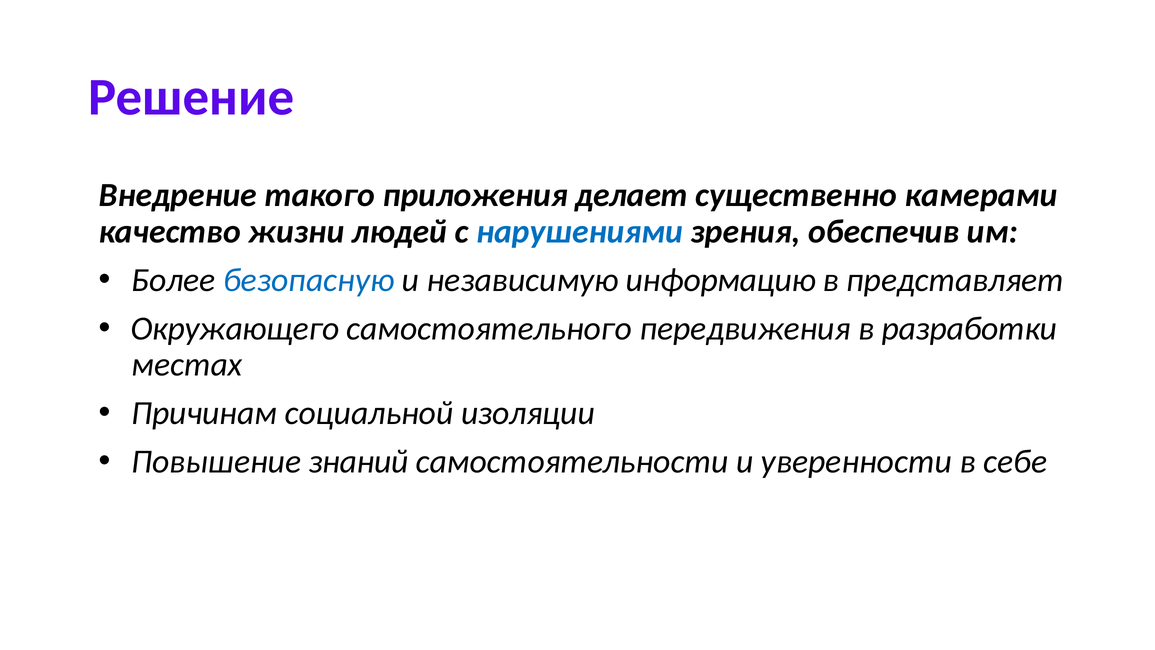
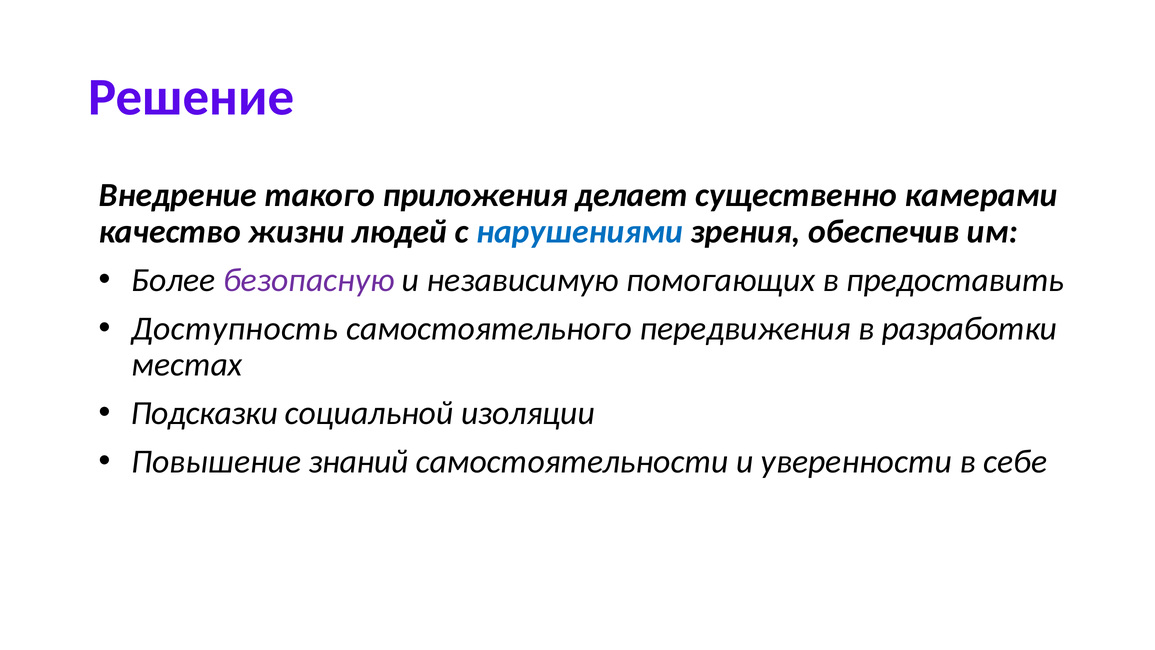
безопасную colour: blue -> purple
информацию: информацию -> помогающих
представляет: представляет -> предоставить
Окружающего: Окружающего -> Доступность
Причинам: Причинам -> Подсказки
